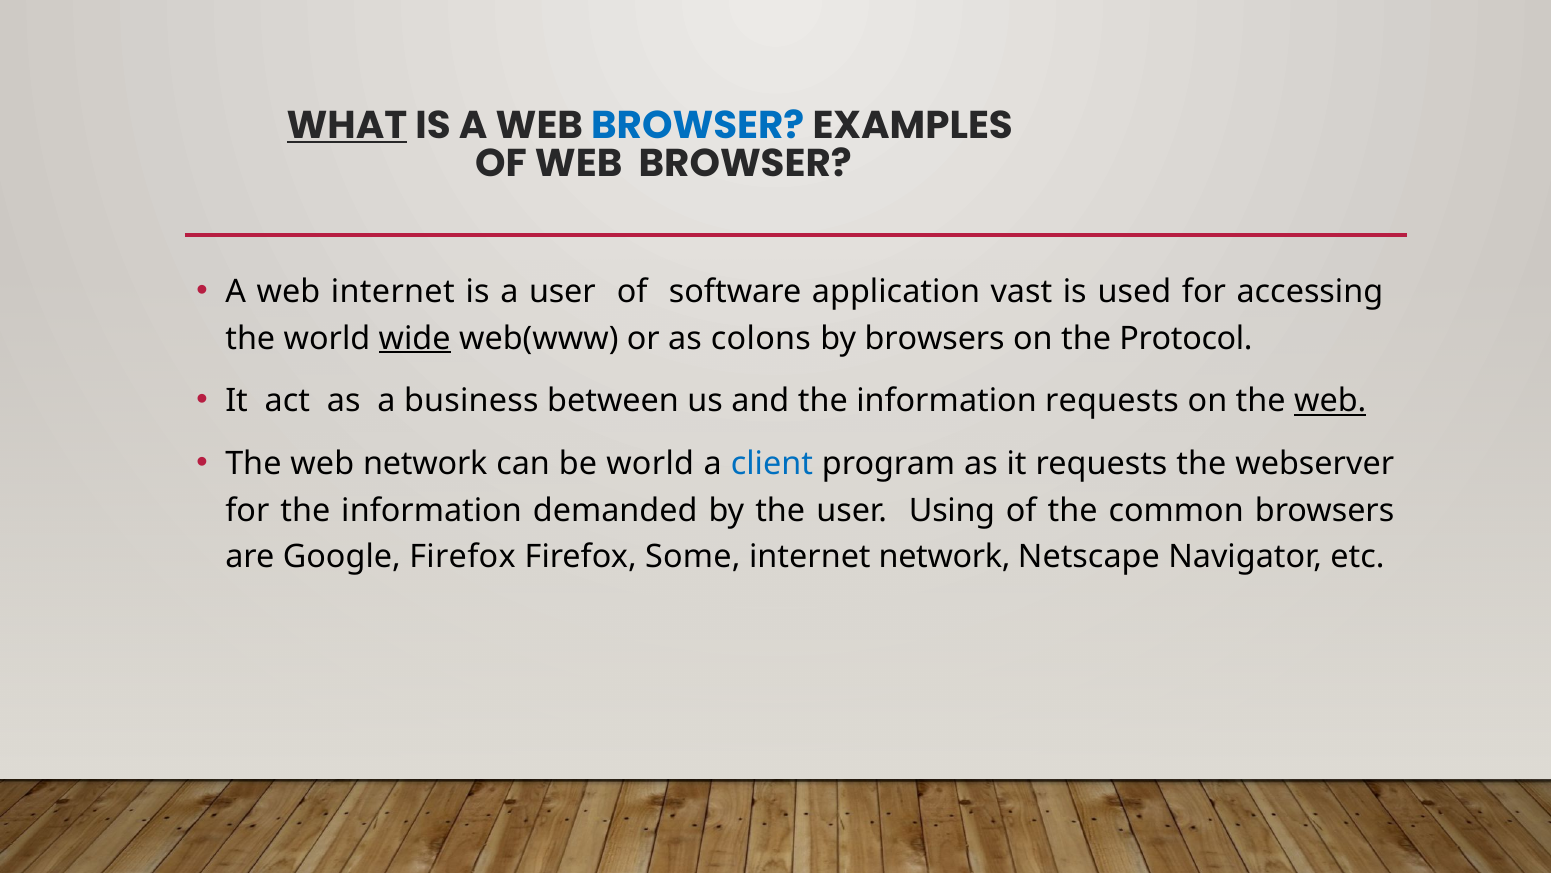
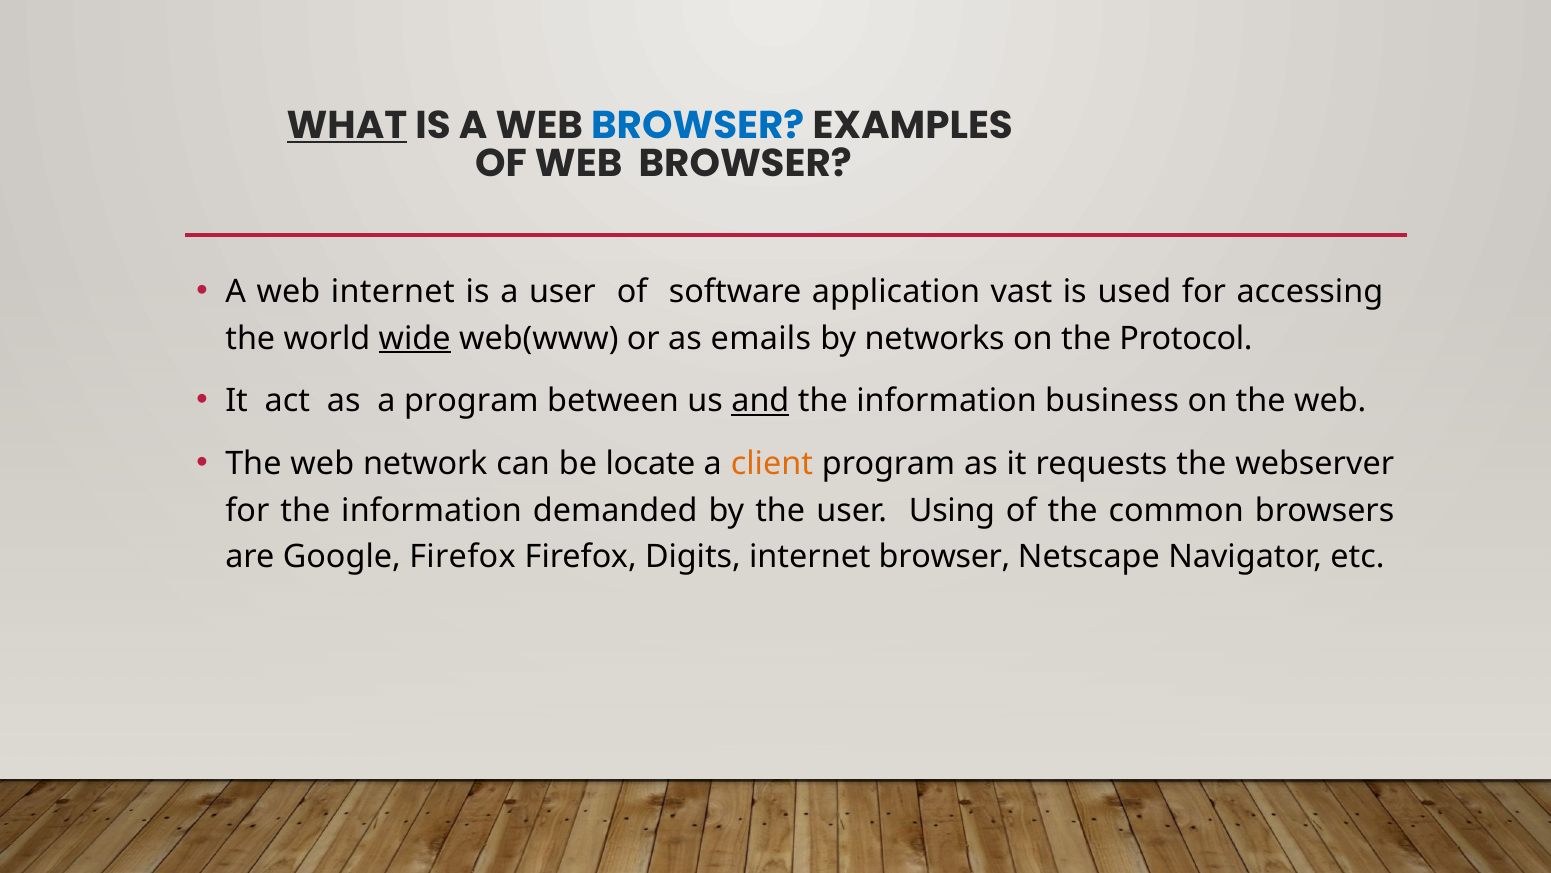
colons: colons -> emails
by browsers: browsers -> networks
a business: business -> program
and underline: none -> present
information requests: requests -> business
web at (1330, 401) underline: present -> none
be world: world -> locate
client colour: blue -> orange
Some: Some -> Digits
internet network: network -> browser
